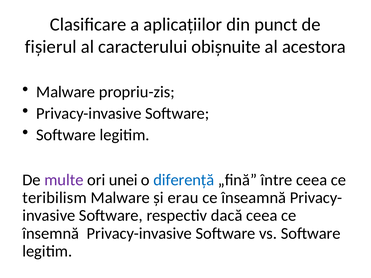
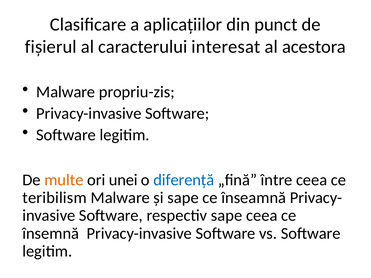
obișnuite: obișnuite -> interesat
multe colour: purple -> orange
și erau: erau -> sape
respectiv dacă: dacă -> sape
